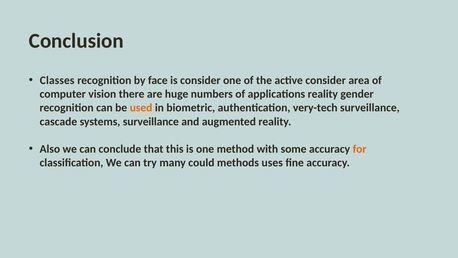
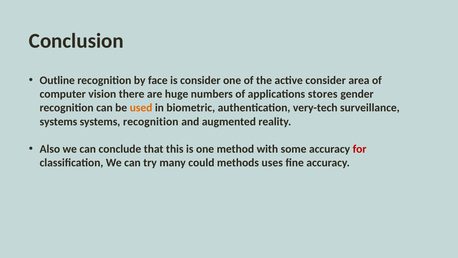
Classes: Classes -> Outline
applications reality: reality -> stores
cascade at (58, 121): cascade -> systems
systems surveillance: surveillance -> recognition
for colour: orange -> red
